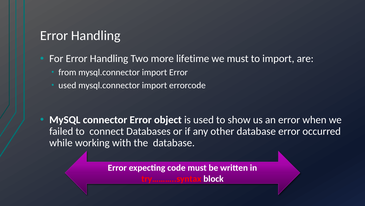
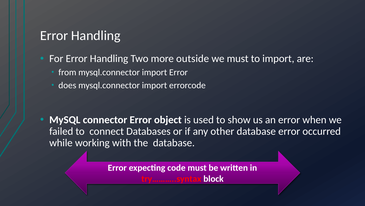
lifetime: lifetime -> outside
used at (67, 85): used -> does
